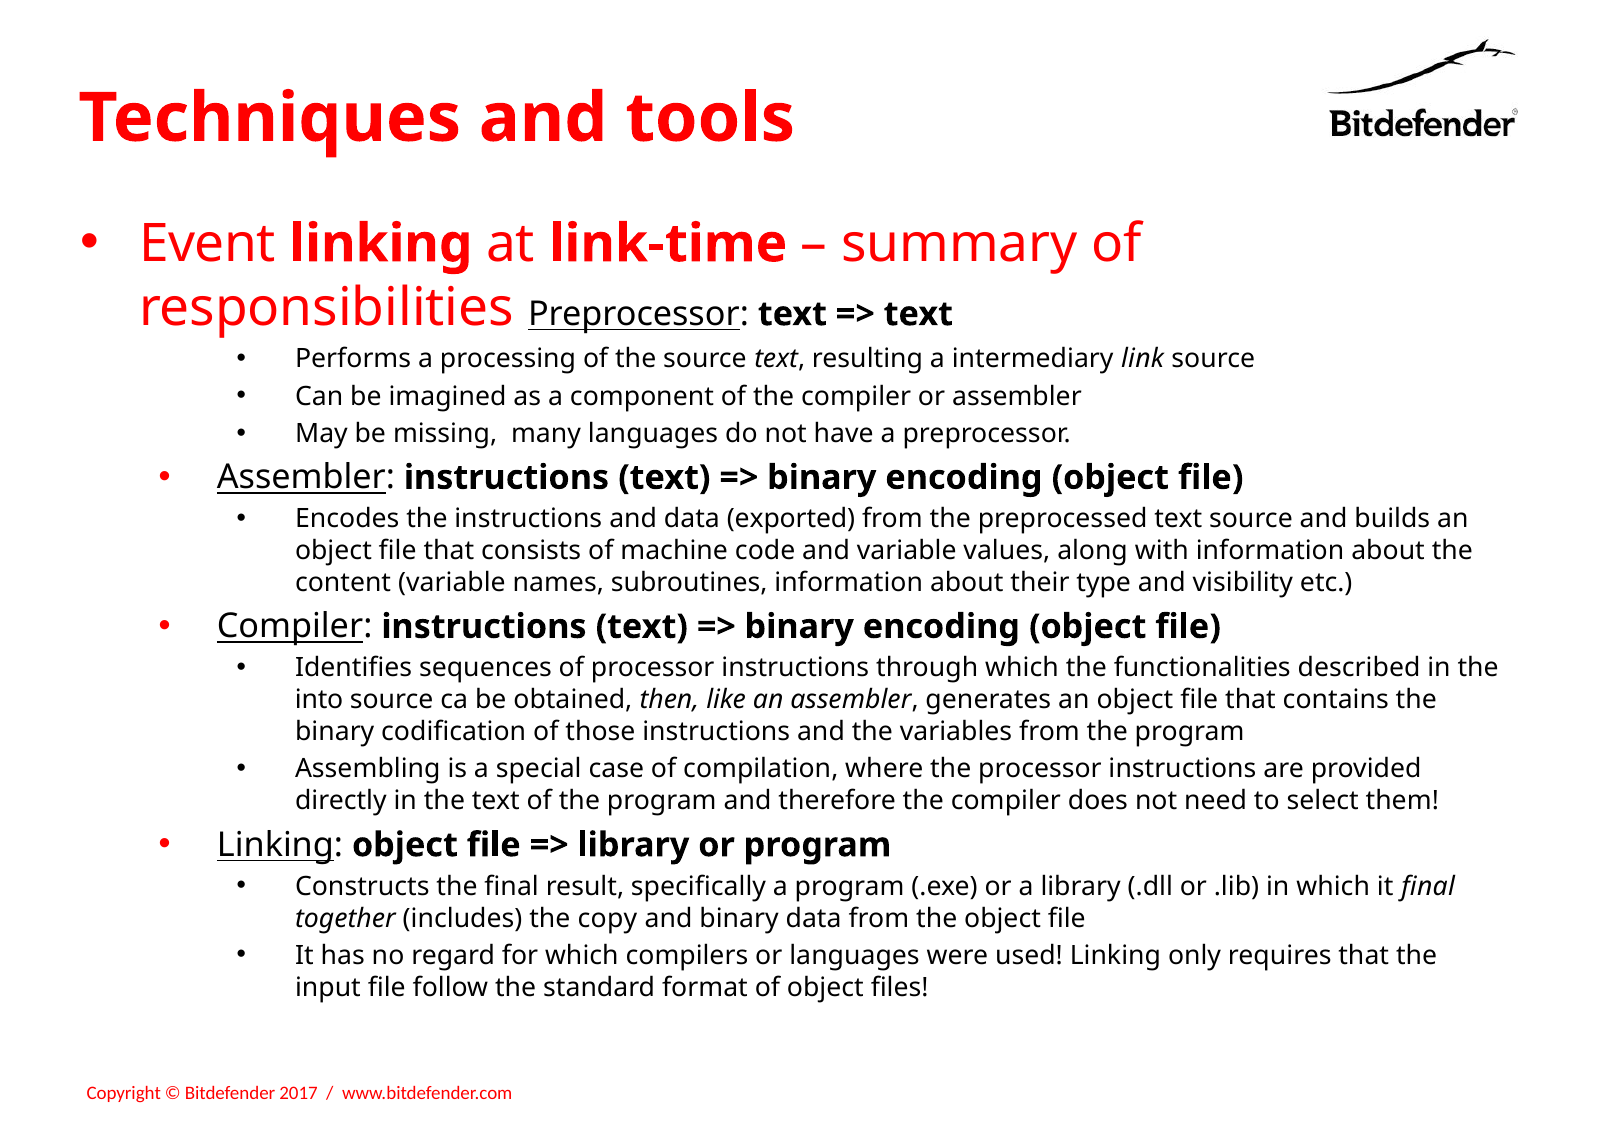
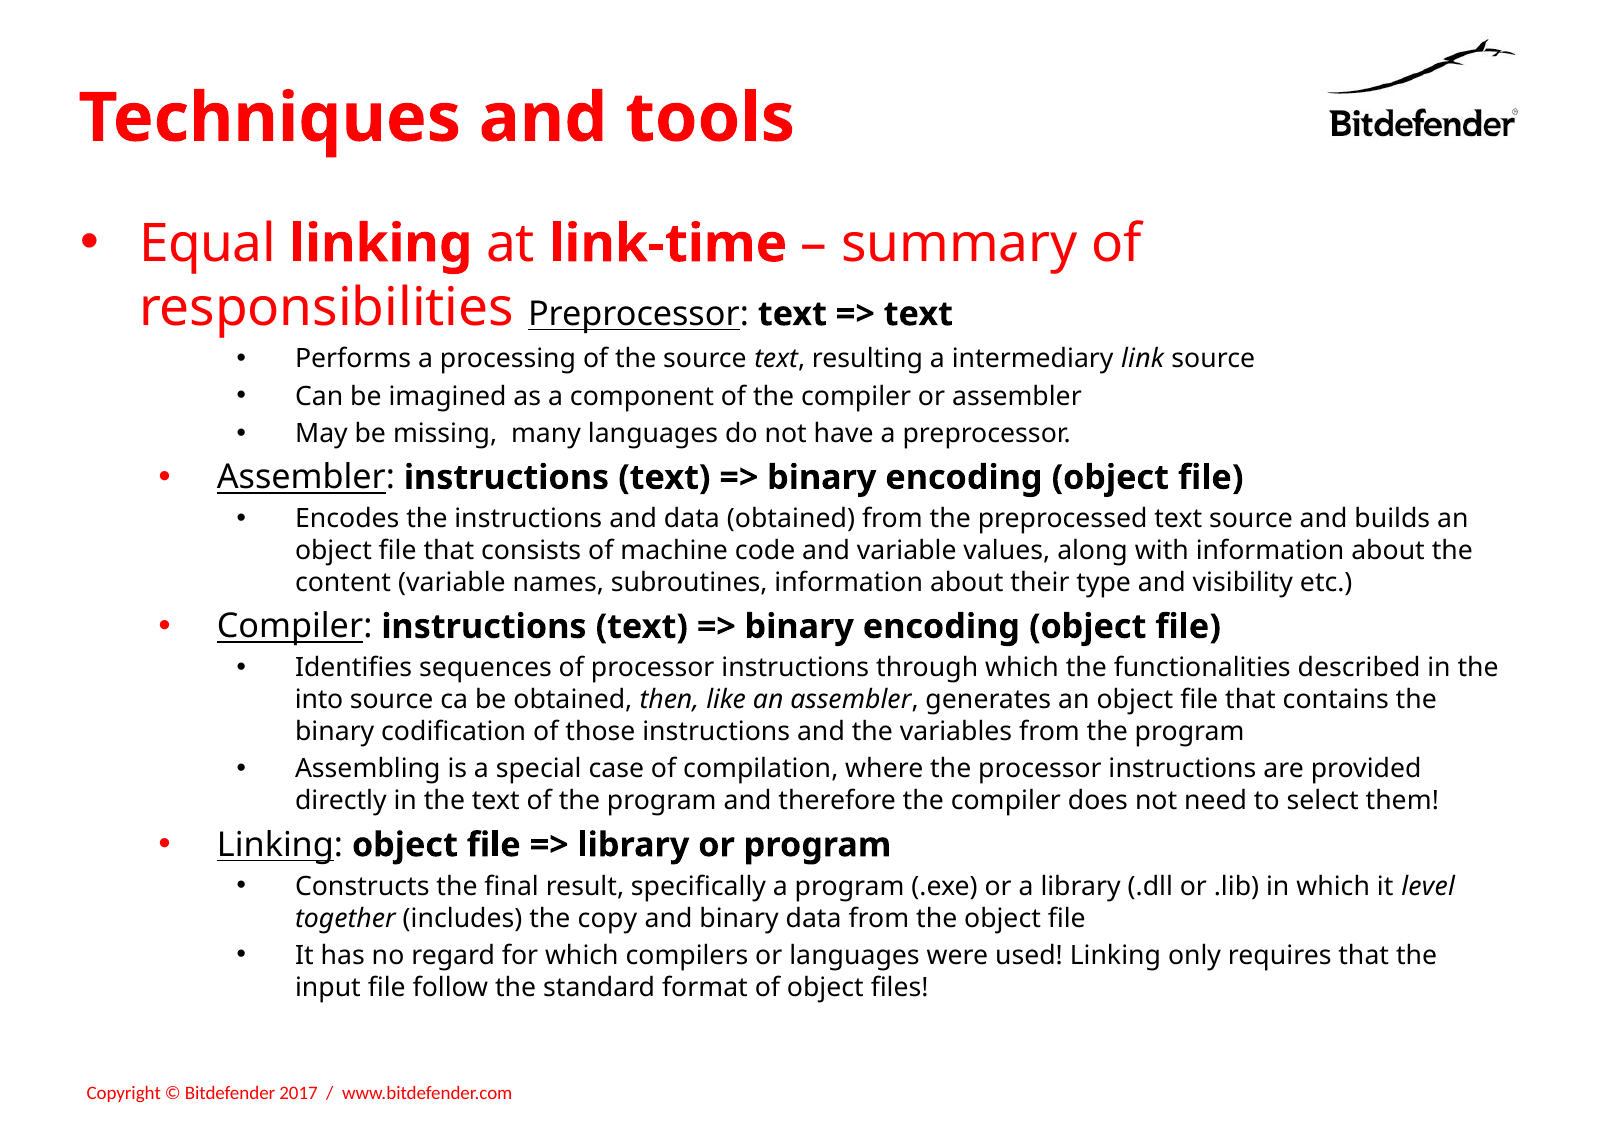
Event: Event -> Equal
data exported: exported -> obtained
it final: final -> level
